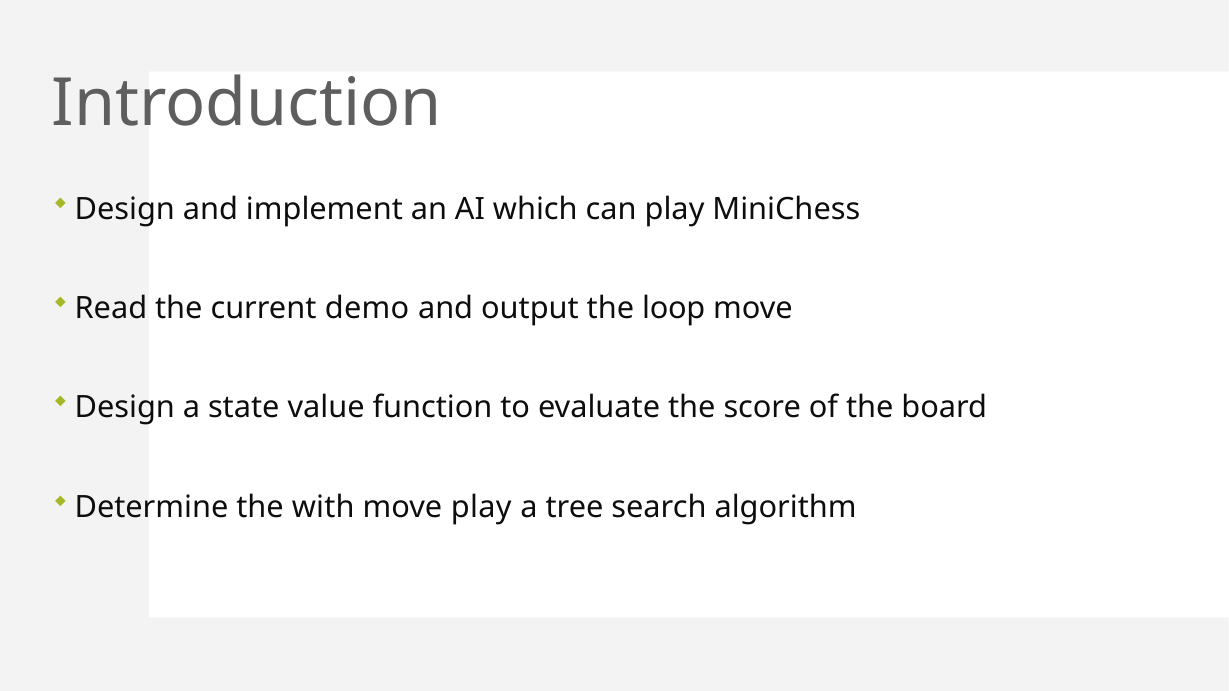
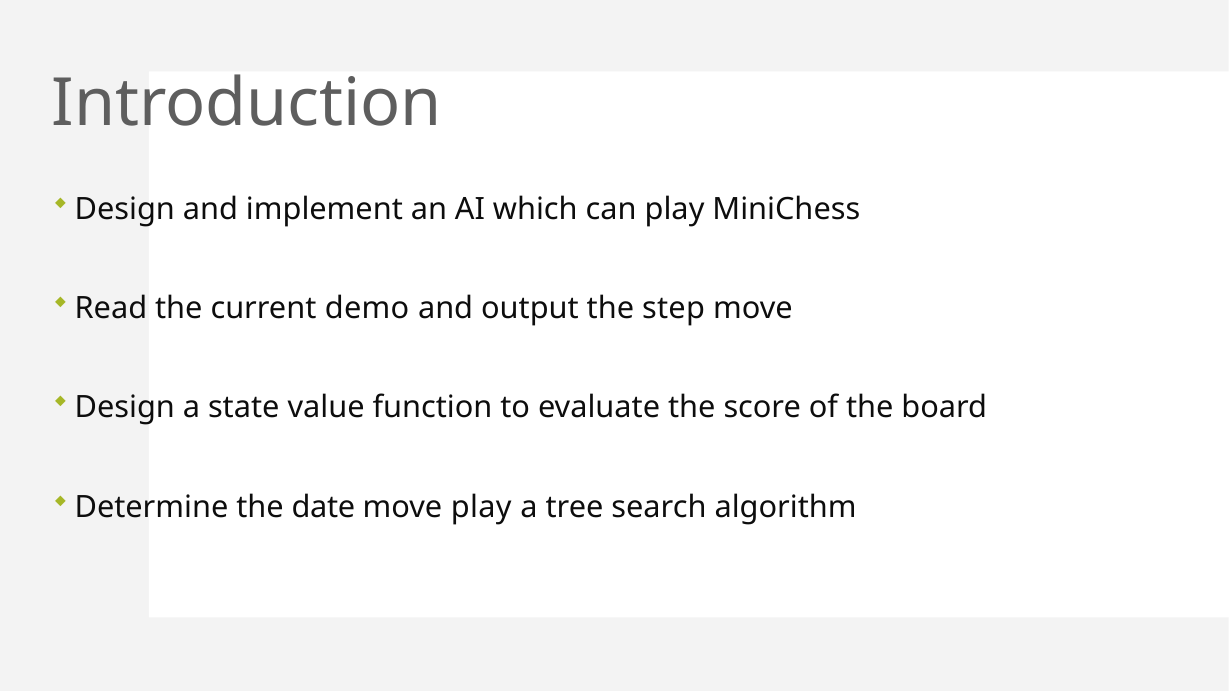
loop: loop -> step
with: with -> date
